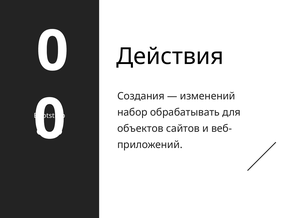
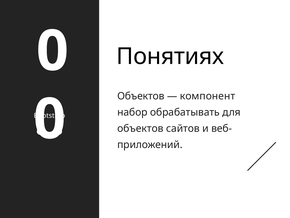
Действия: Действия -> Понятиях
Создания at (141, 96): Создания -> Объектов
изменений: изменений -> компонент
